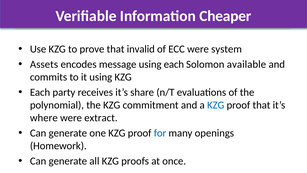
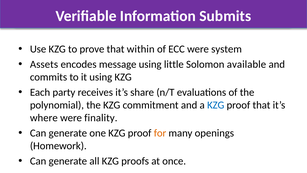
Cheaper: Cheaper -> Submits
invalid: invalid -> within
using each: each -> little
extract: extract -> finality
for colour: blue -> orange
